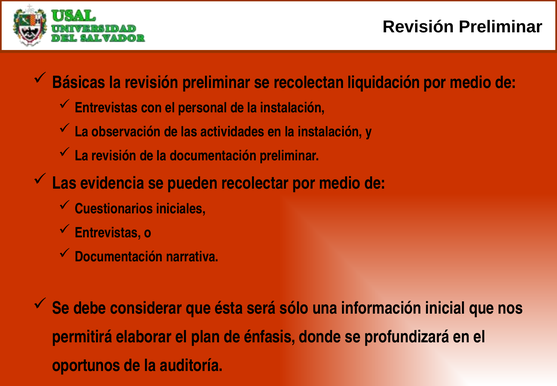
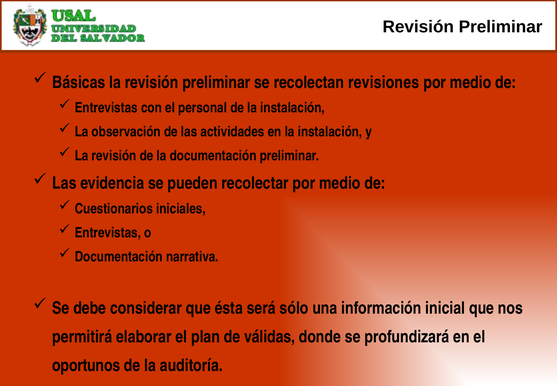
liquidación: liquidación -> revisiones
énfasis: énfasis -> válidas
